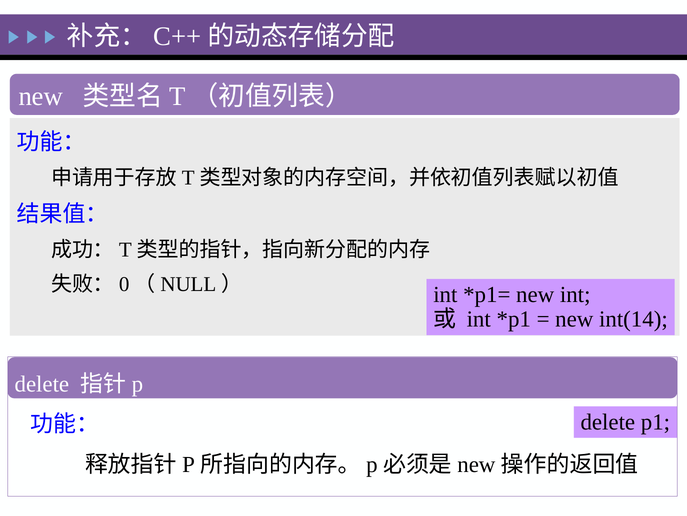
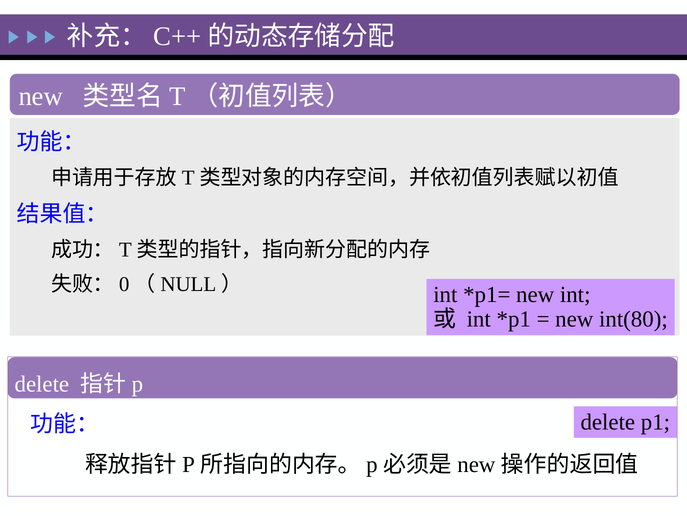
int(14: int(14 -> int(80
